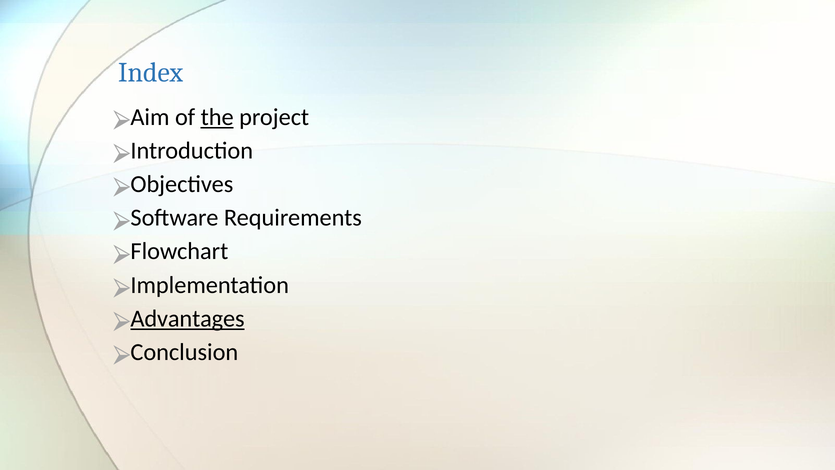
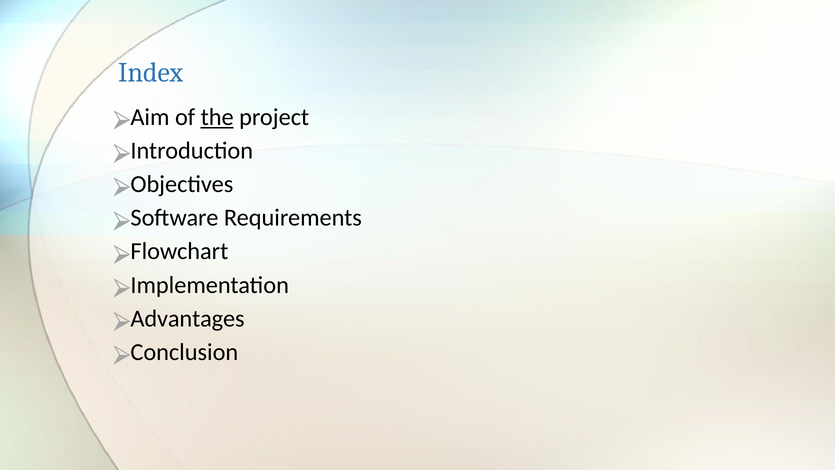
Advantages underline: present -> none
